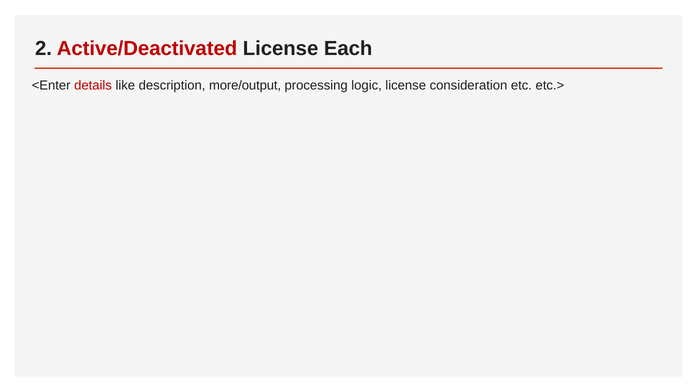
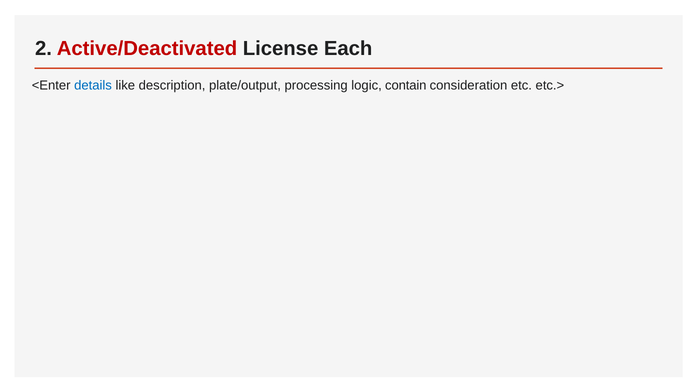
details colour: red -> blue
more/output: more/output -> plate/output
logic license: license -> contain
